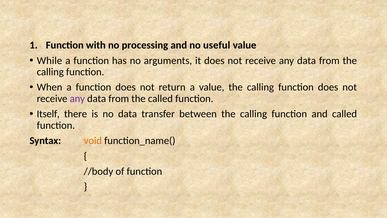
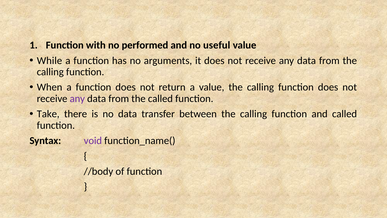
processing: processing -> performed
Itself: Itself -> Take
void colour: orange -> purple
